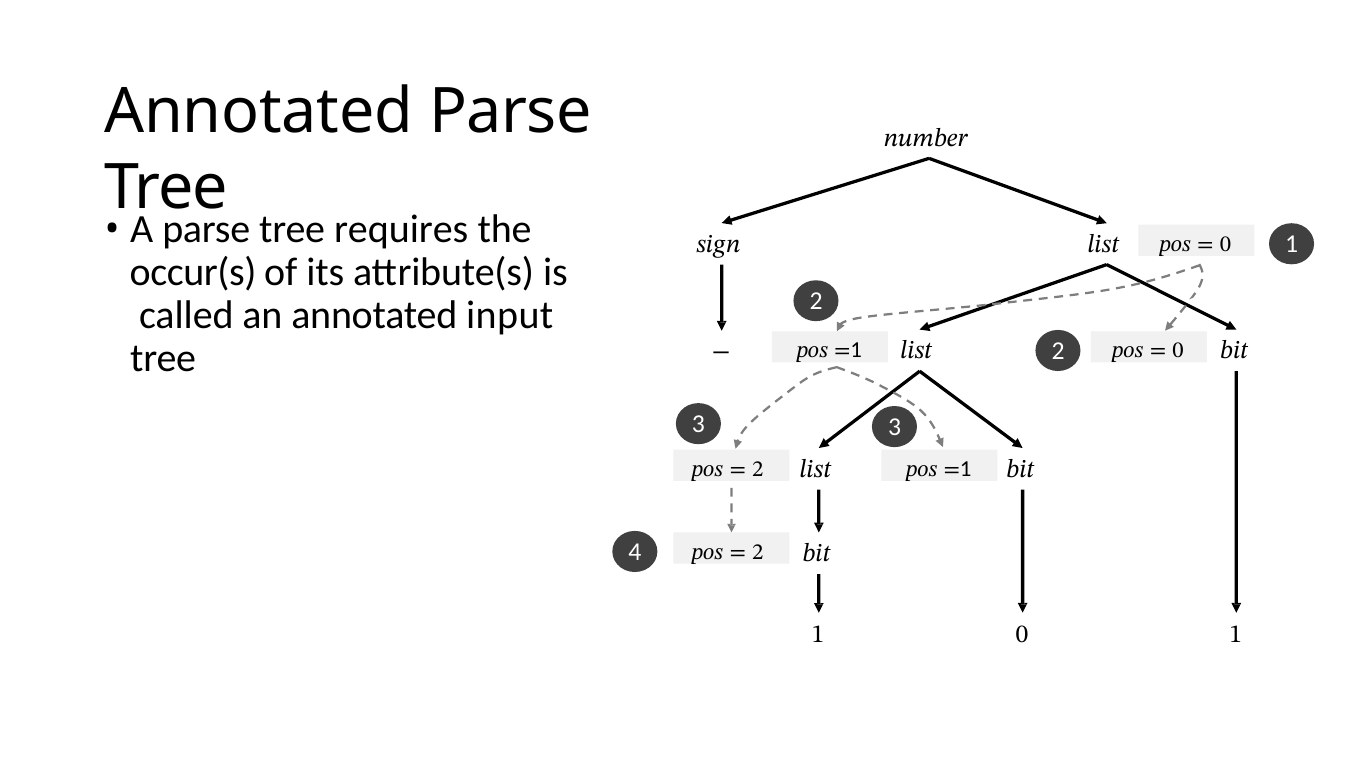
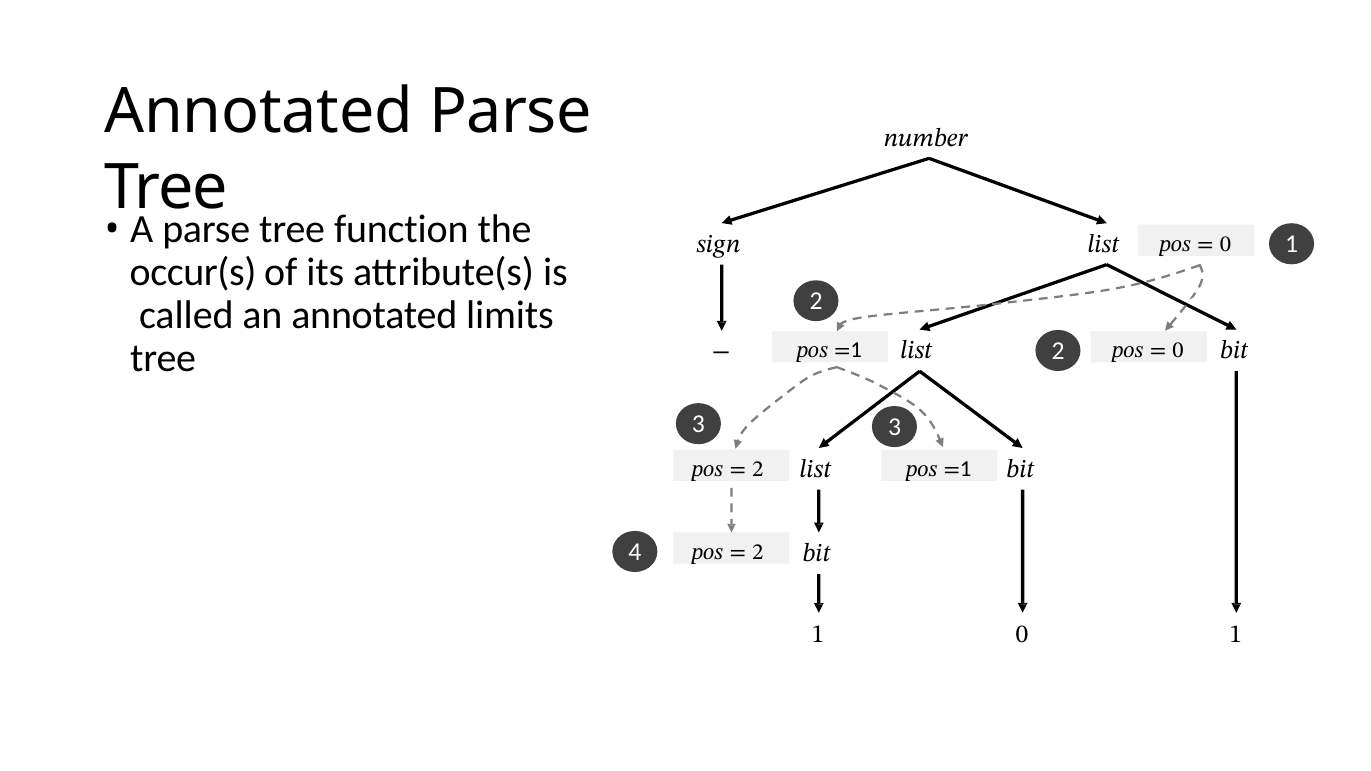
requires: requires -> function
input: input -> limits
